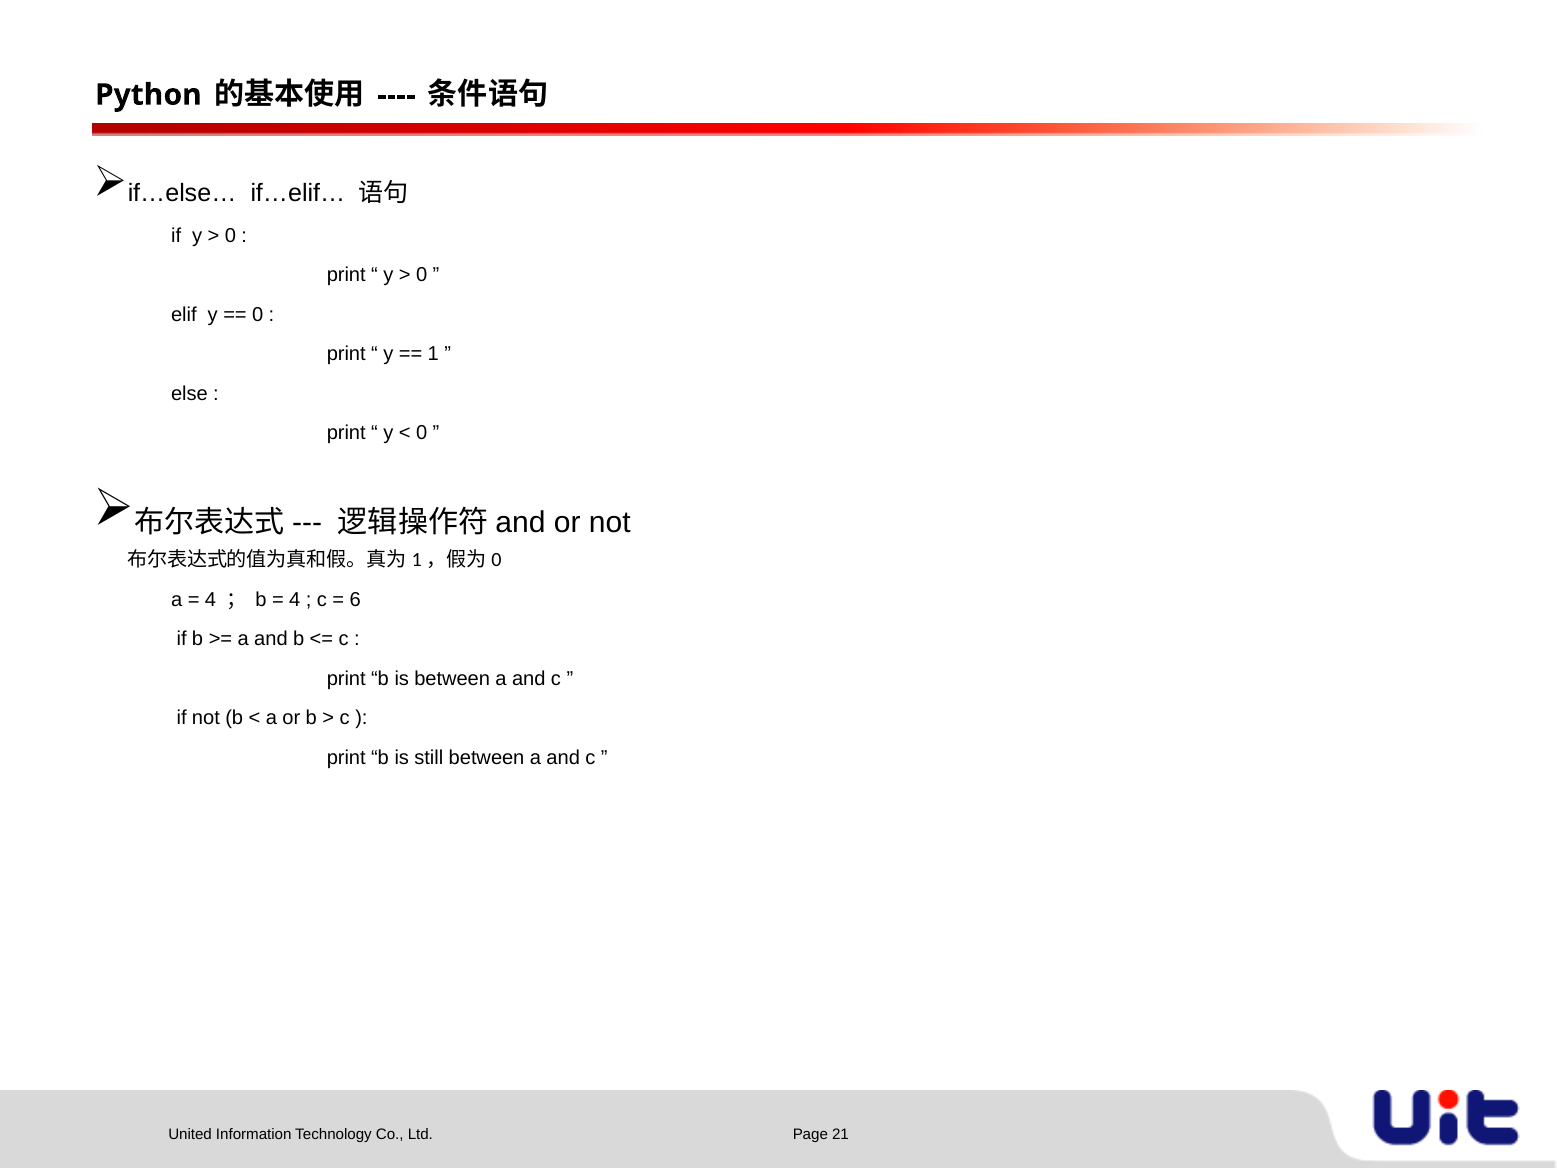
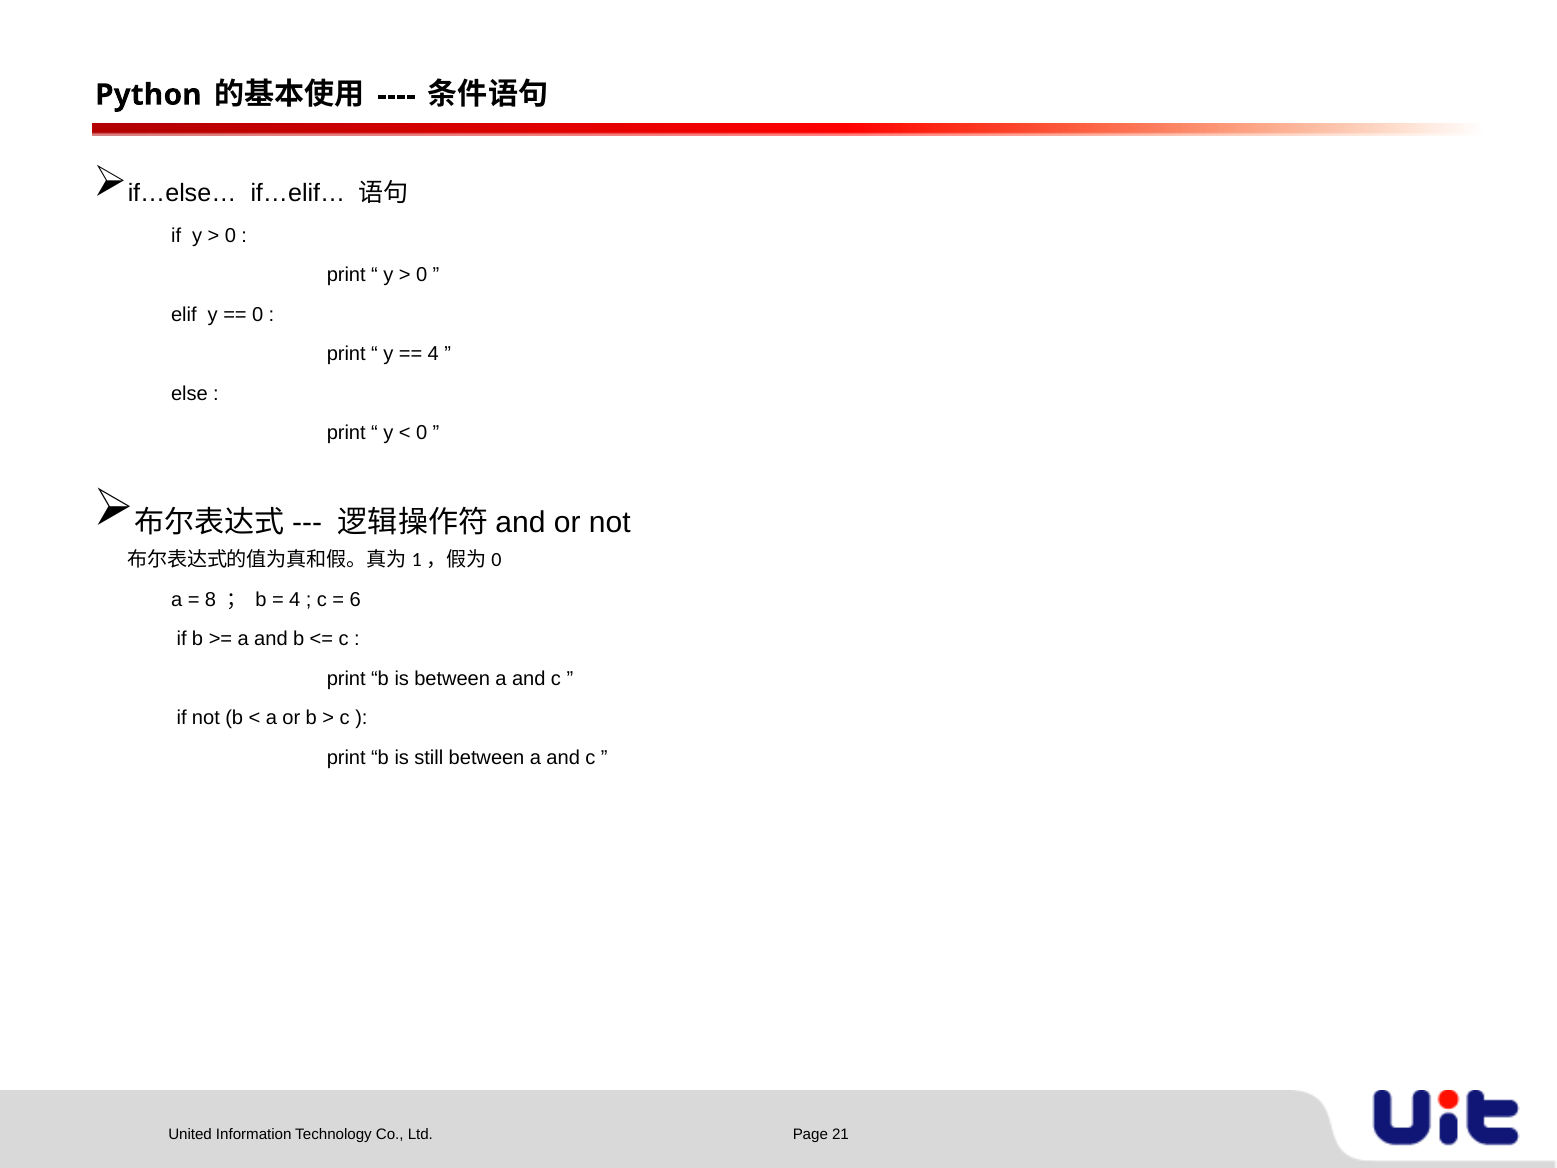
1 at (433, 354): 1 -> 4
4 at (210, 599): 4 -> 8
